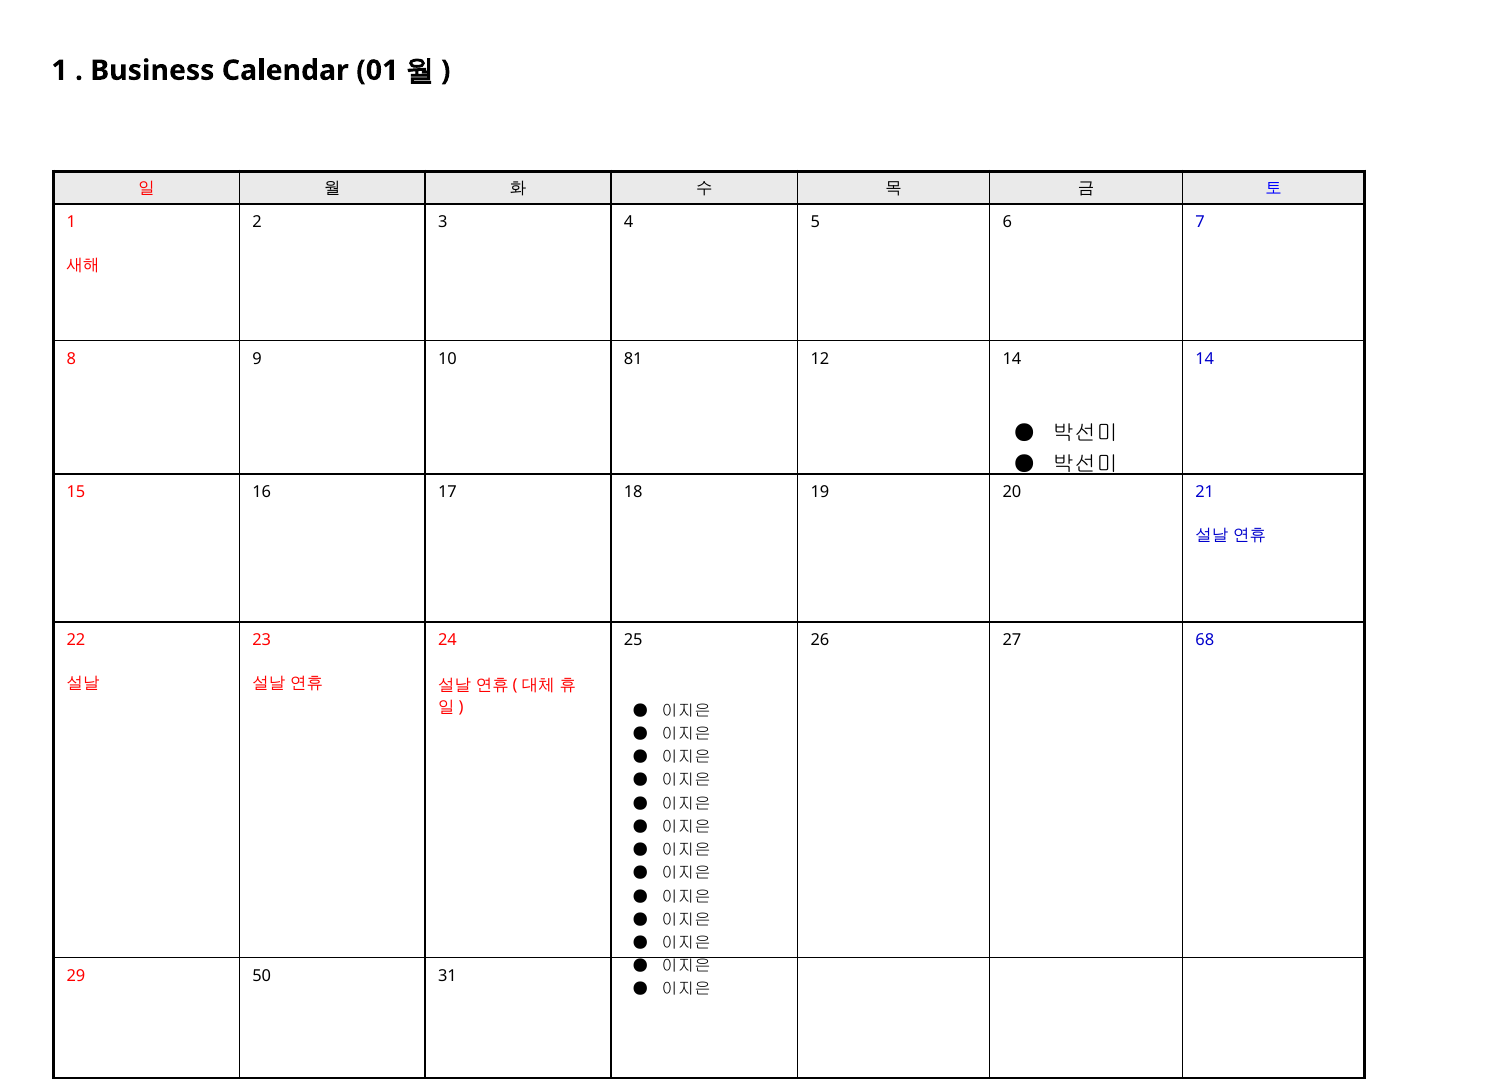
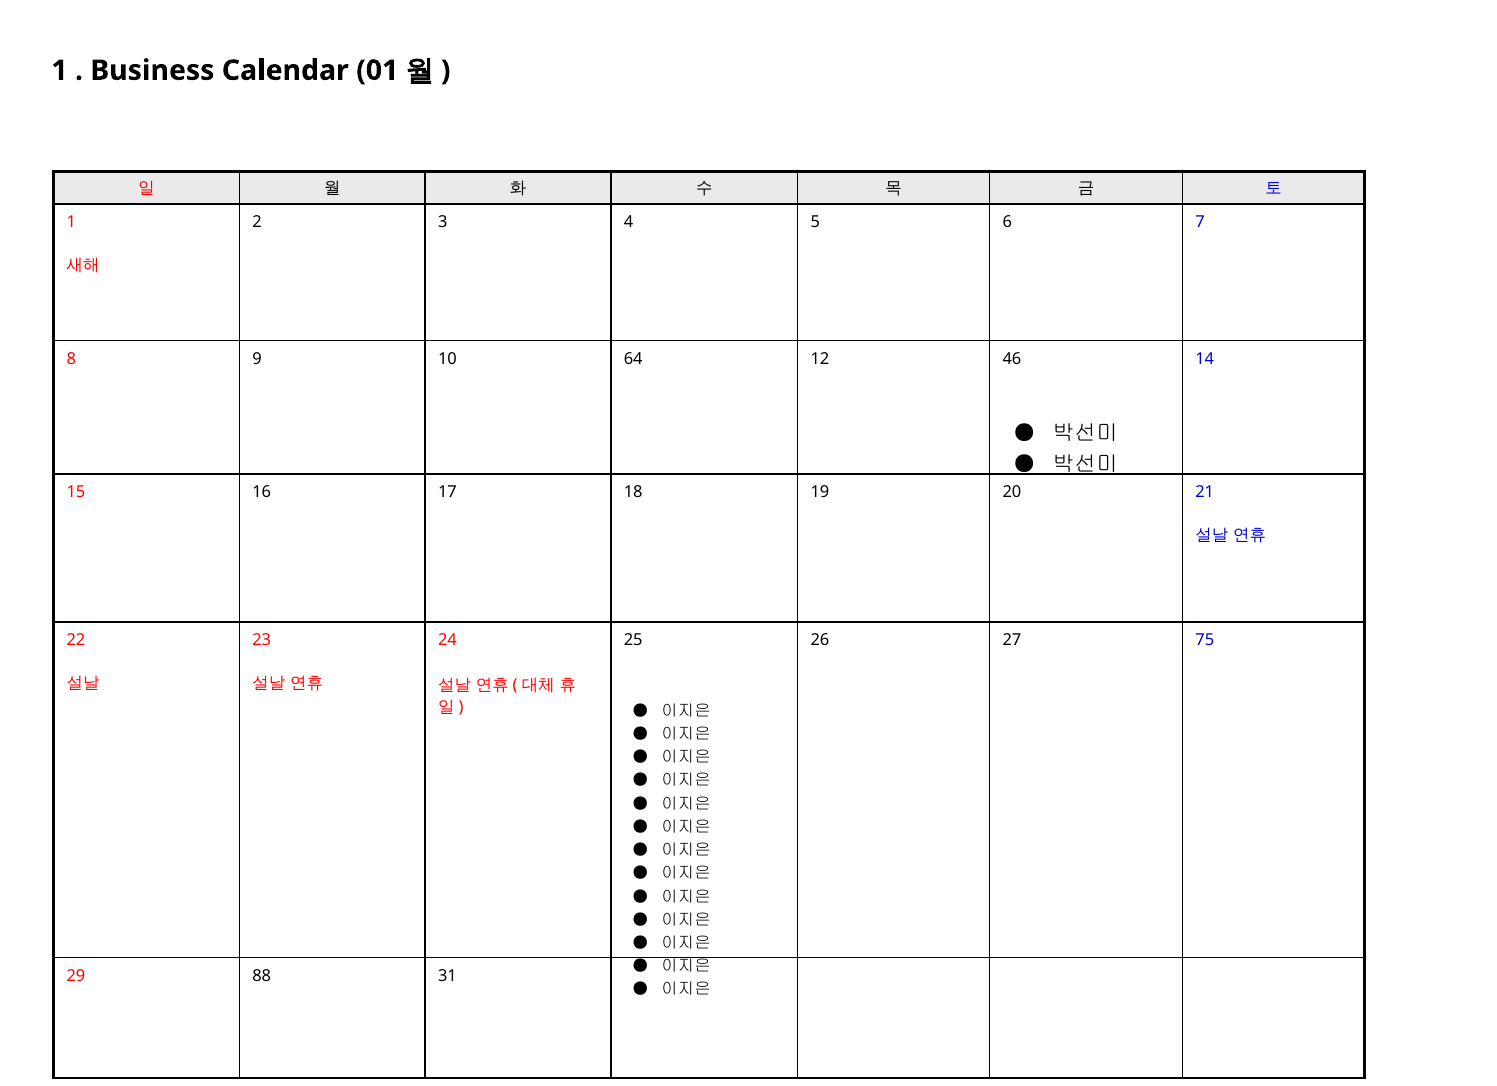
81: 81 -> 64
12 14: 14 -> 46
68: 68 -> 75
50: 50 -> 88
